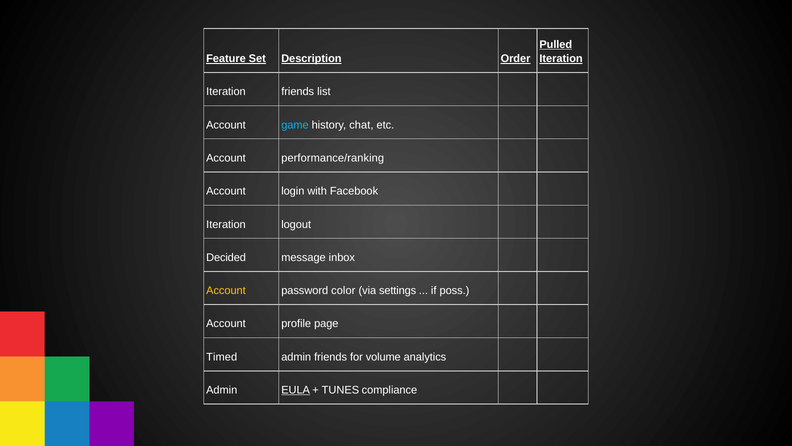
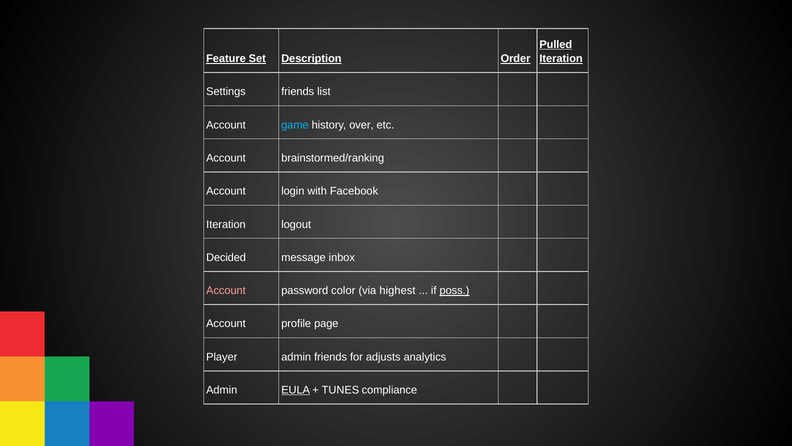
Iteration at (226, 92): Iteration -> Settings
chat: chat -> over
performance/ranking: performance/ranking -> brainstormed/ranking
Account at (226, 290) colour: yellow -> pink
settings: settings -> highest
poss underline: none -> present
Timed: Timed -> Player
volume: volume -> adjusts
